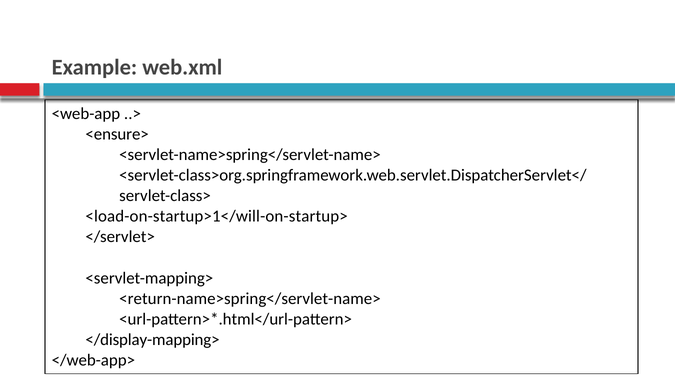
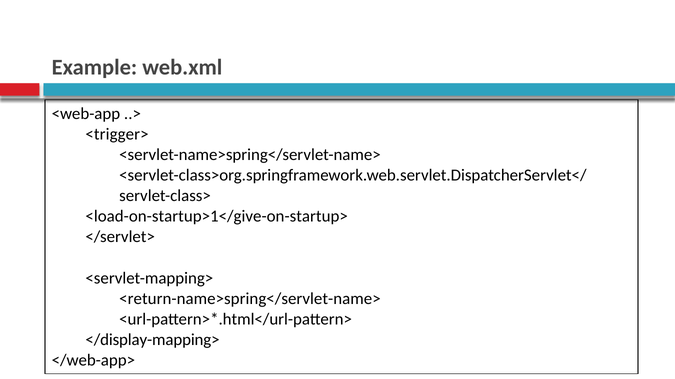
<ensure>: <ensure> -> <trigger>
<load-on-startup>1</will-on-startup>: <load-on-startup>1</will-on-startup> -> <load-on-startup>1</give-on-startup>
